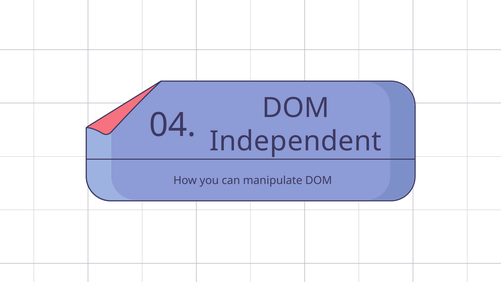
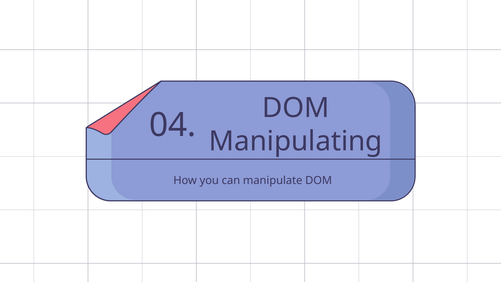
Independent: Independent -> Manipulating
